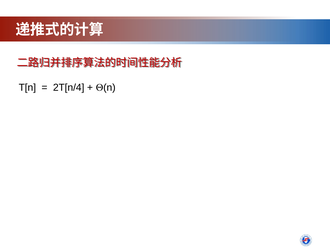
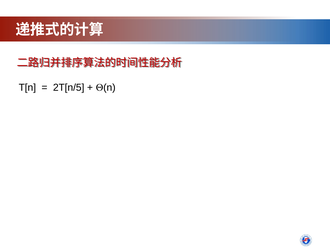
2T[n/4: 2T[n/4 -> 2T[n/5
